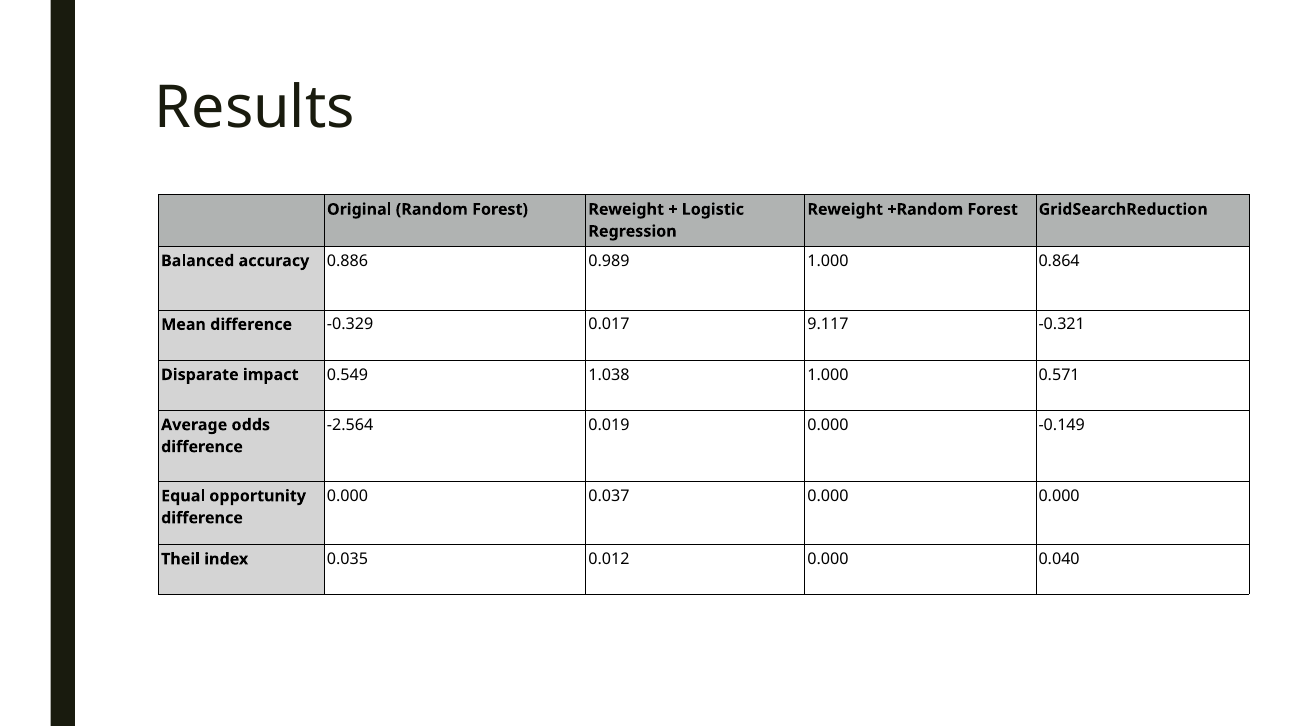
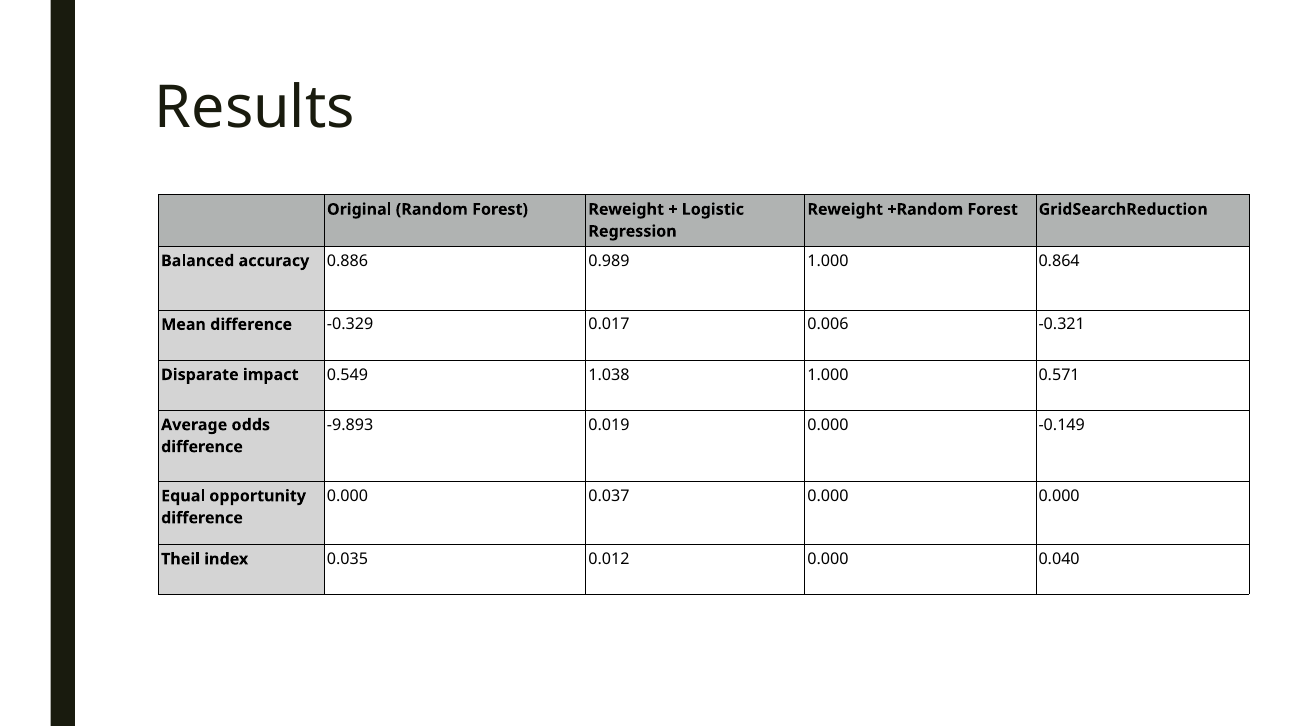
9.117: 9.117 -> 0.006
-2.564: -2.564 -> -9.893
